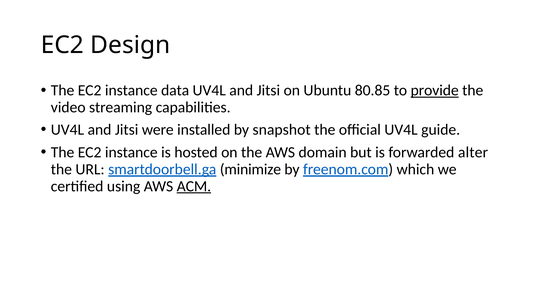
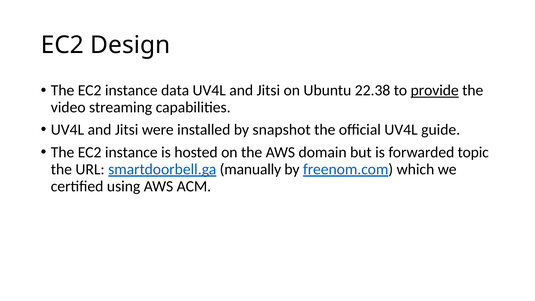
80.85: 80.85 -> 22.38
alter: alter -> topic
minimize: minimize -> manually
ACM underline: present -> none
